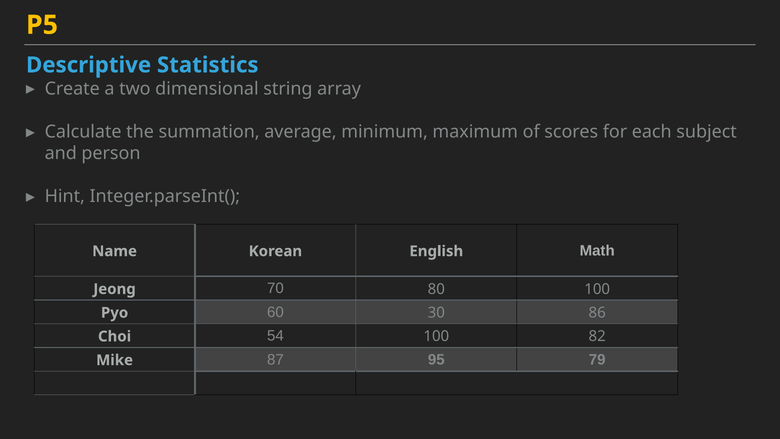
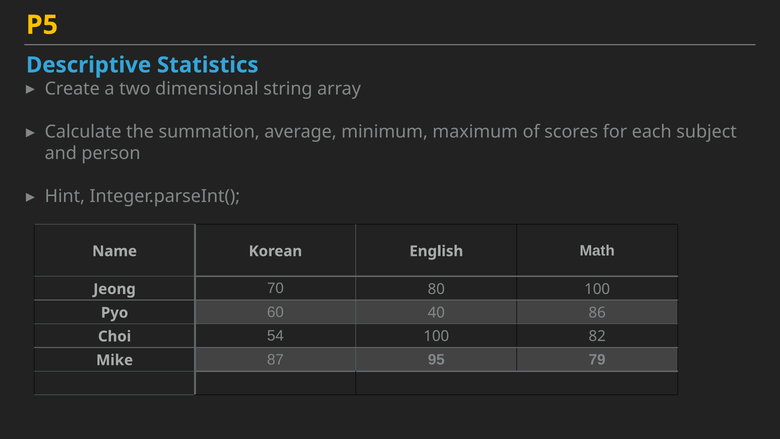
30: 30 -> 40
